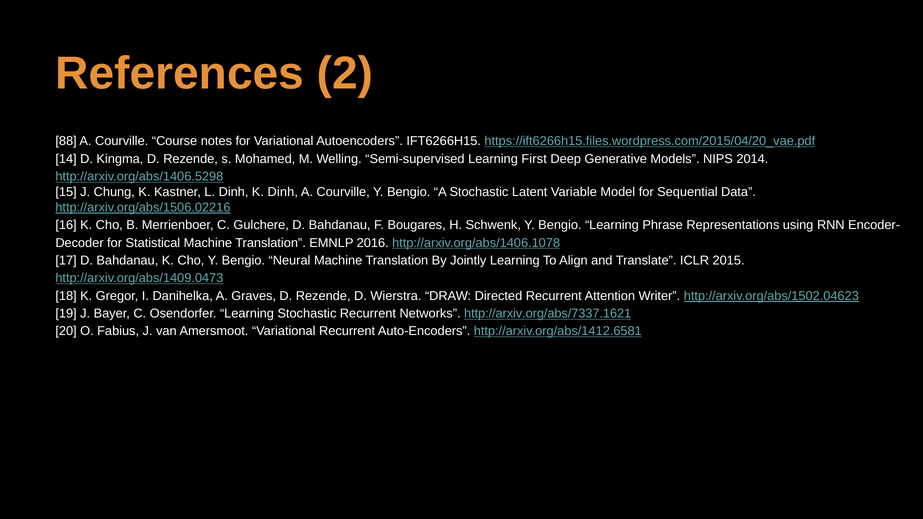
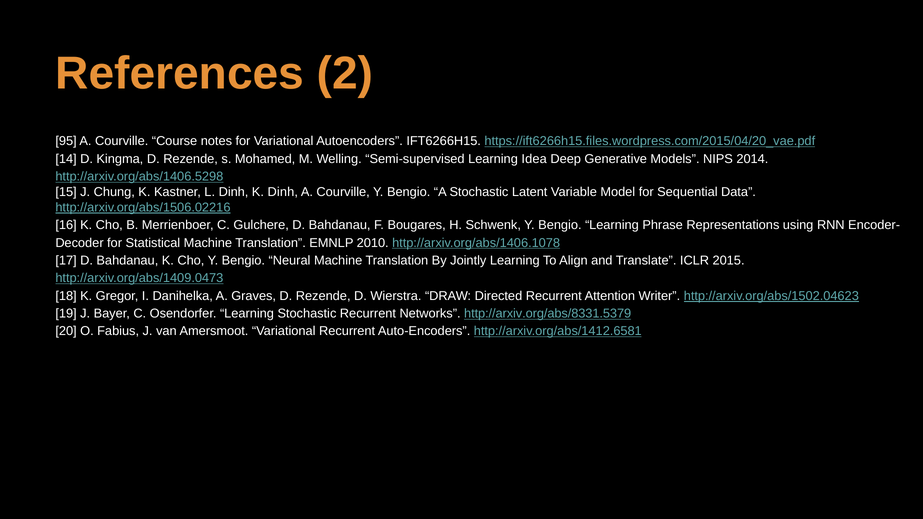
88: 88 -> 95
First: First -> Idea
2016: 2016 -> 2010
http://arxiv.org/abs/7337.1621: http://arxiv.org/abs/7337.1621 -> http://arxiv.org/abs/8331.5379
